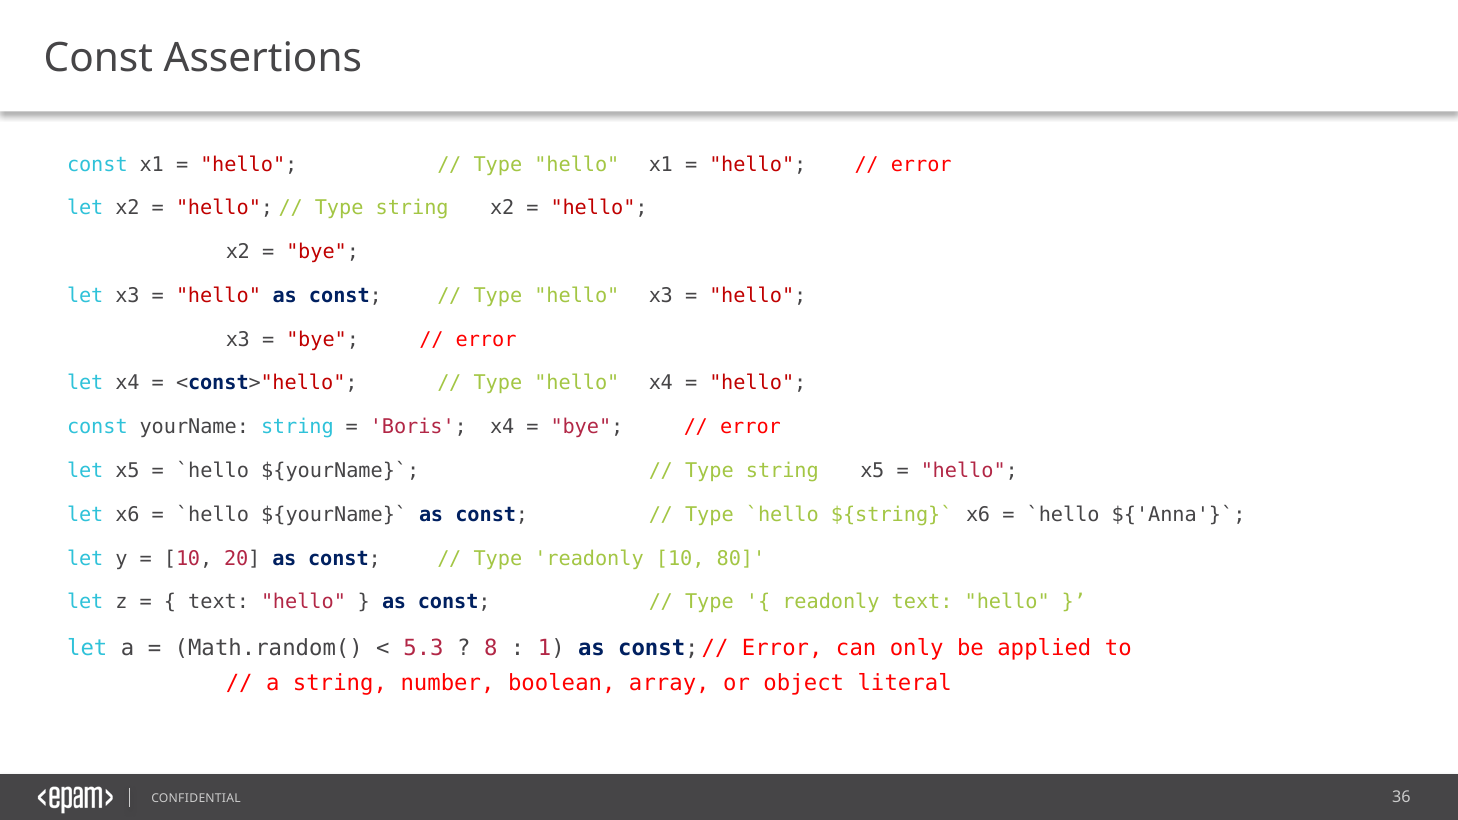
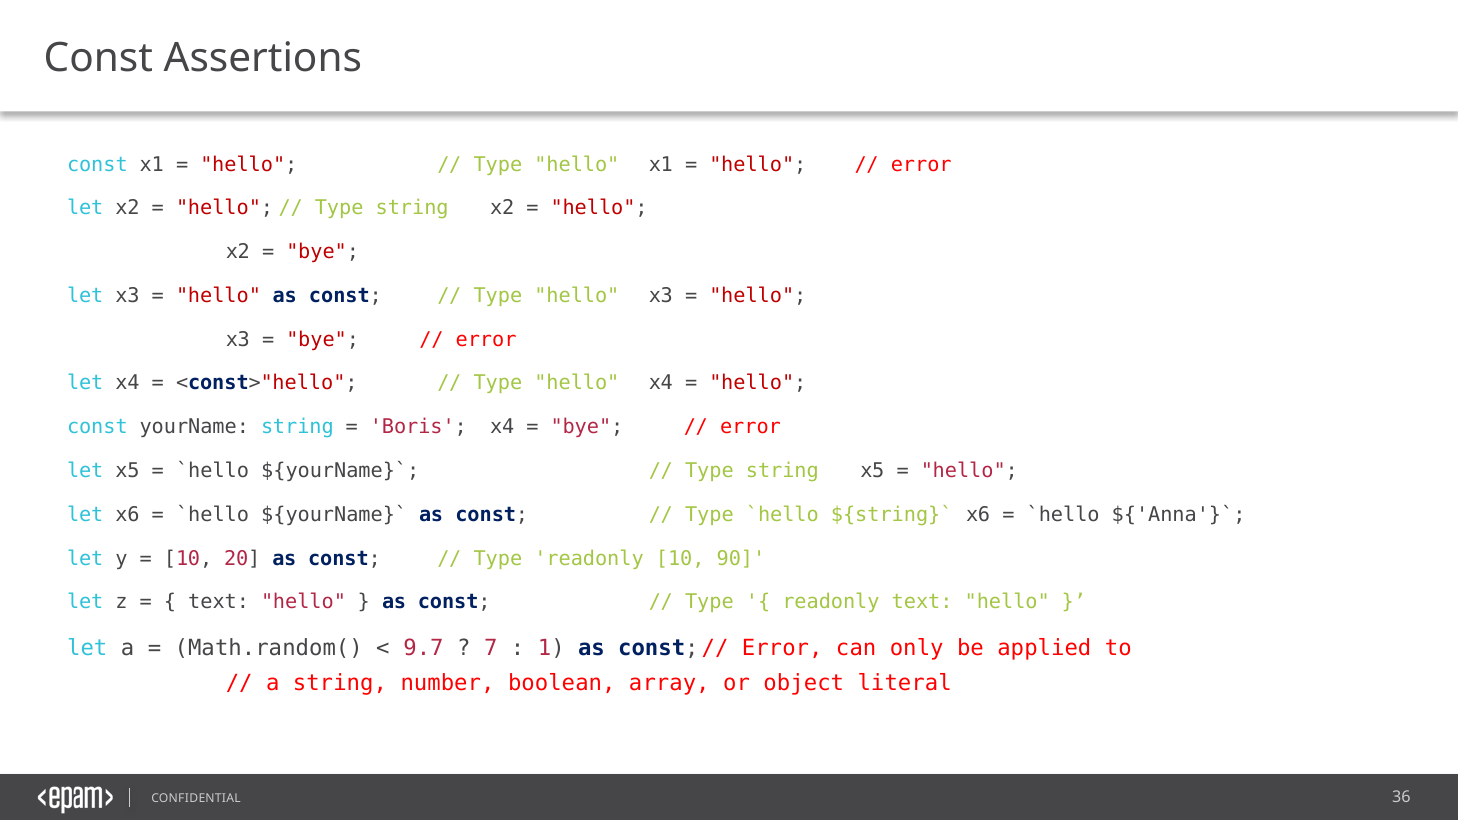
80: 80 -> 90
5.3: 5.3 -> 9.7
8: 8 -> 7
